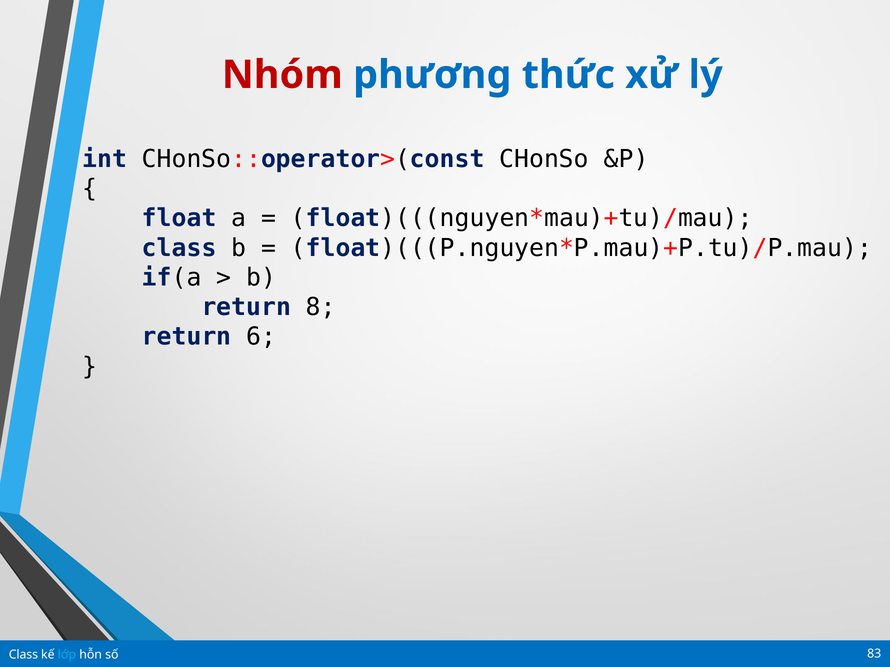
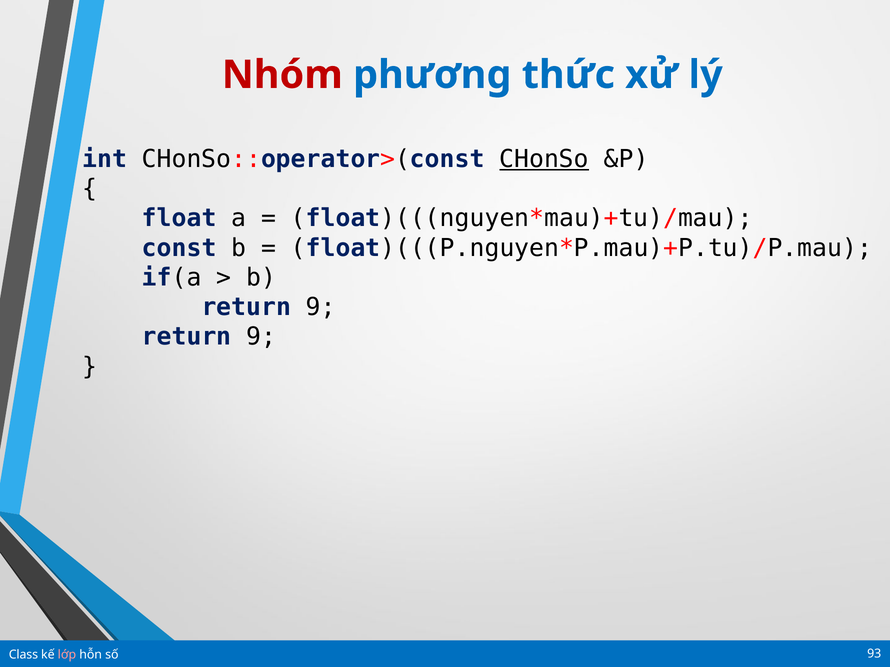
CHonSo underline: none -> present
class at (179, 248): class -> const
8 at (321, 307): 8 -> 9
6 at (261, 337): 6 -> 9
lớp colour: light blue -> pink
83: 83 -> 93
